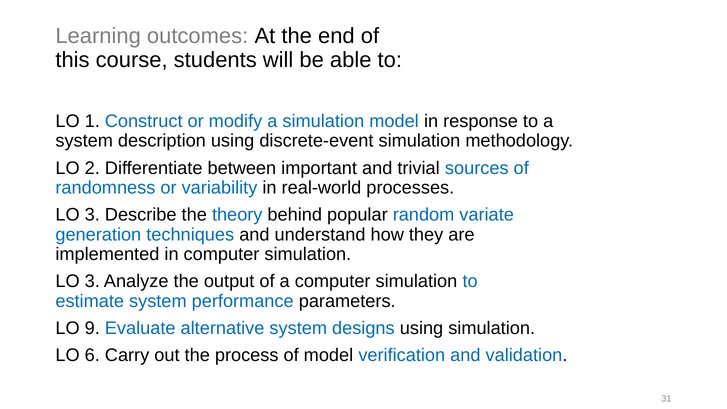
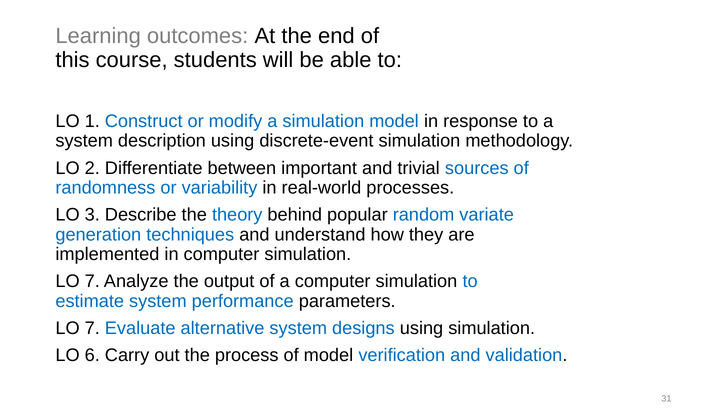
3 at (92, 281): 3 -> 7
9 at (92, 328): 9 -> 7
